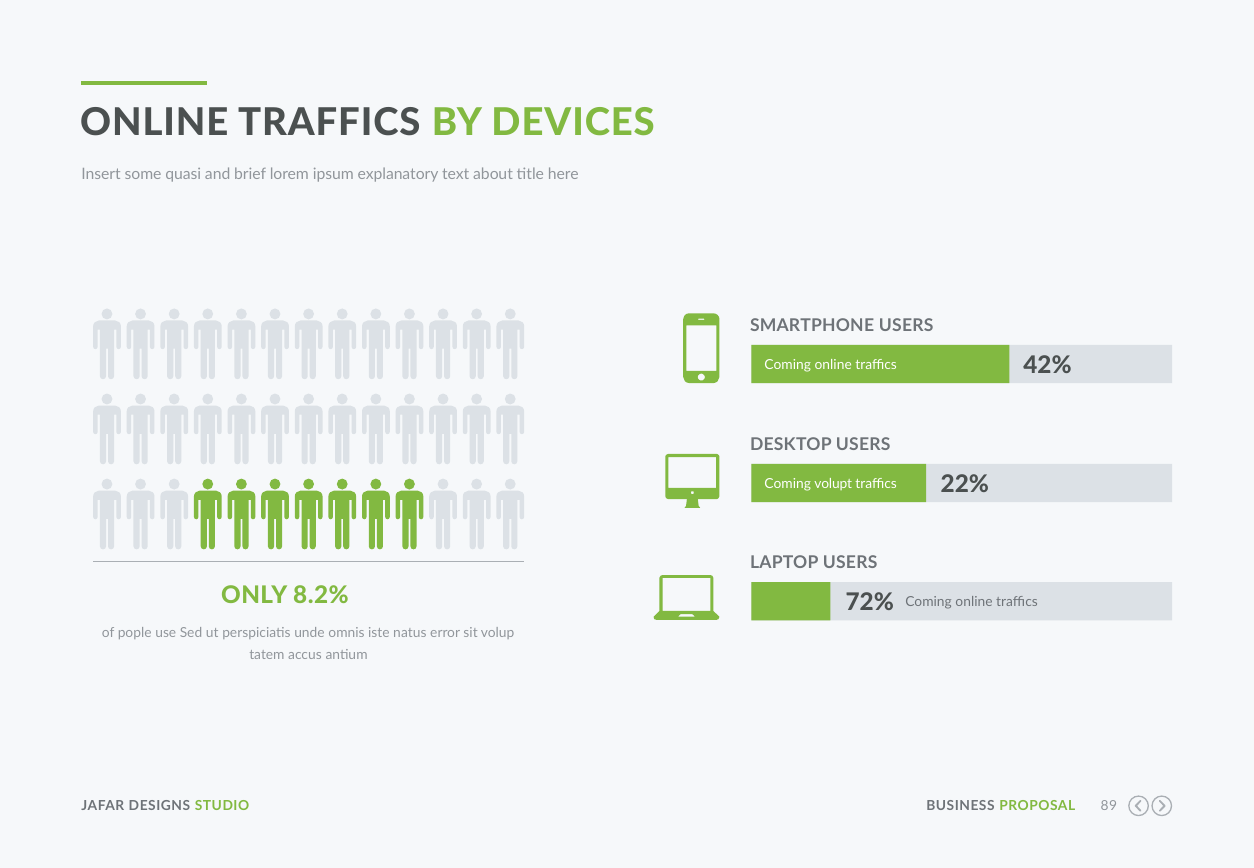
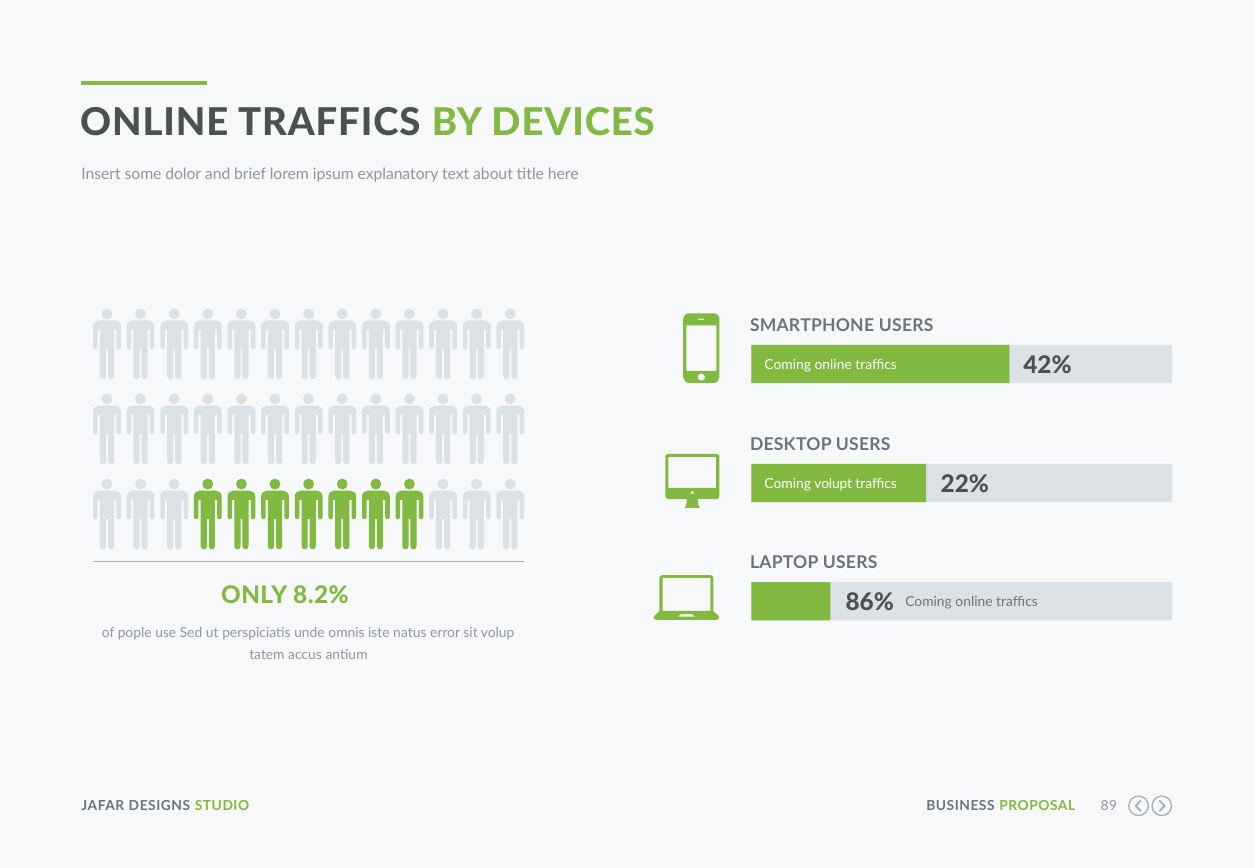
quasi: quasi -> dolor
72%: 72% -> 86%
